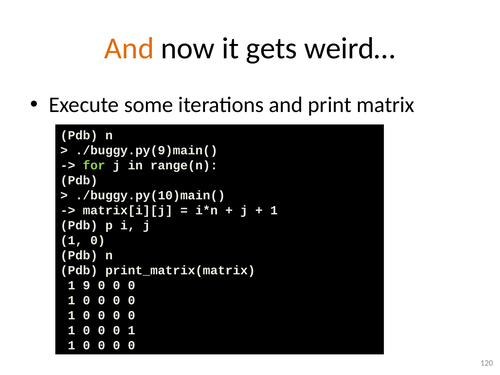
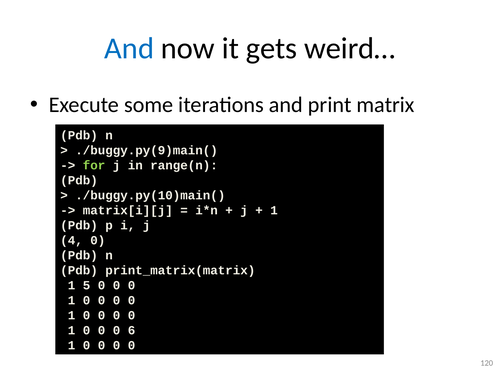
And at (129, 48) colour: orange -> blue
1 at (72, 240): 1 -> 4
9: 9 -> 5
1 at (132, 330): 1 -> 6
